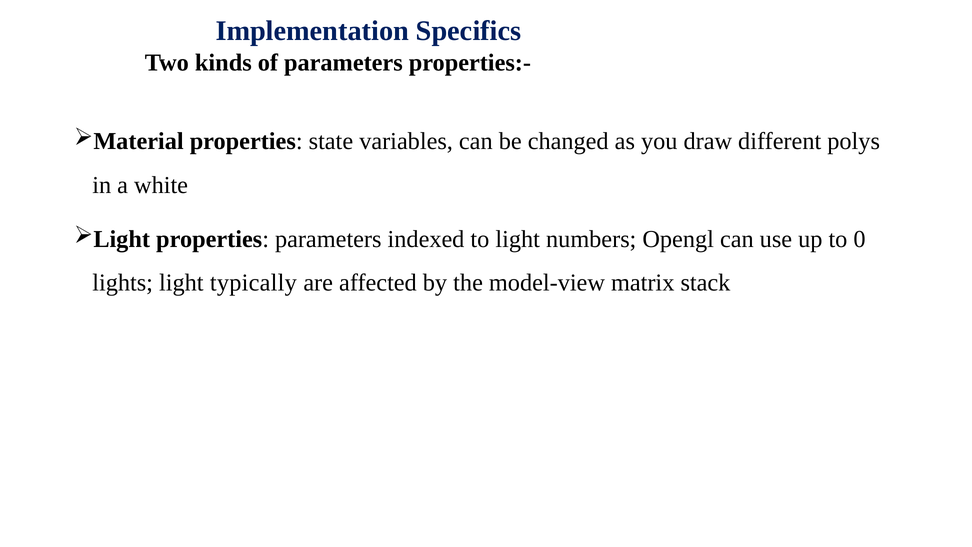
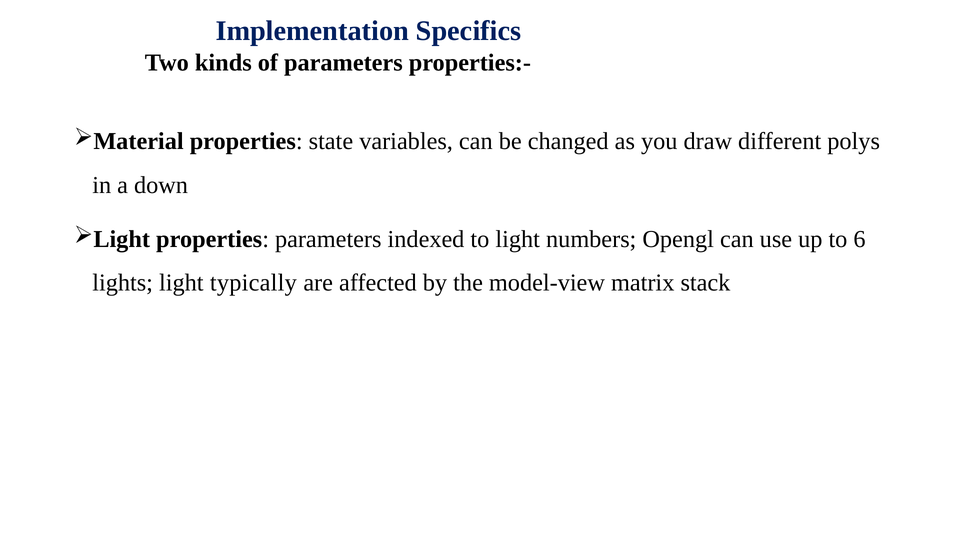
white: white -> down
0: 0 -> 6
